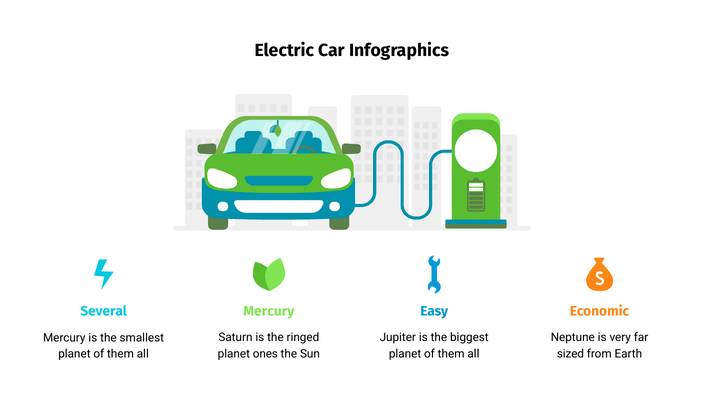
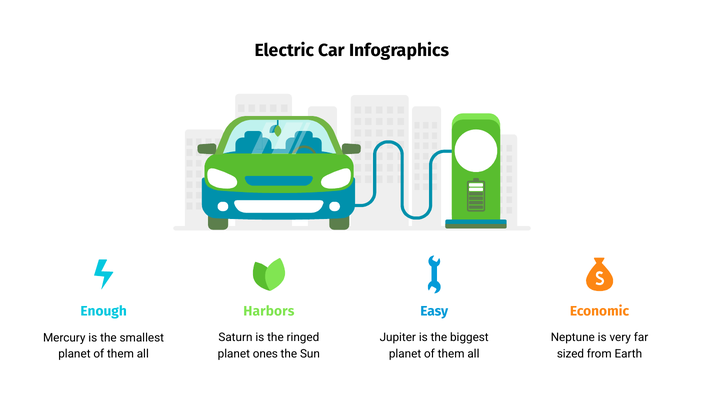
Several: Several -> Enough
Mercury at (269, 311): Mercury -> Harbors
